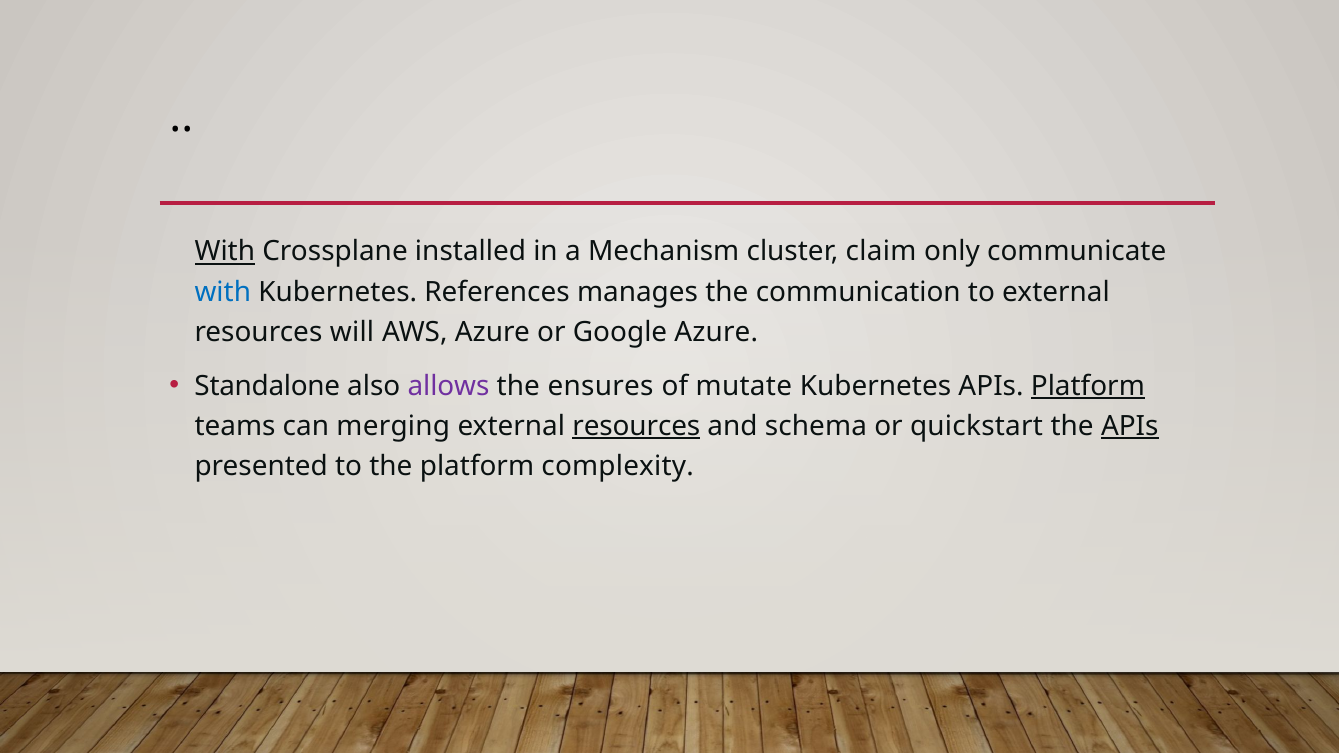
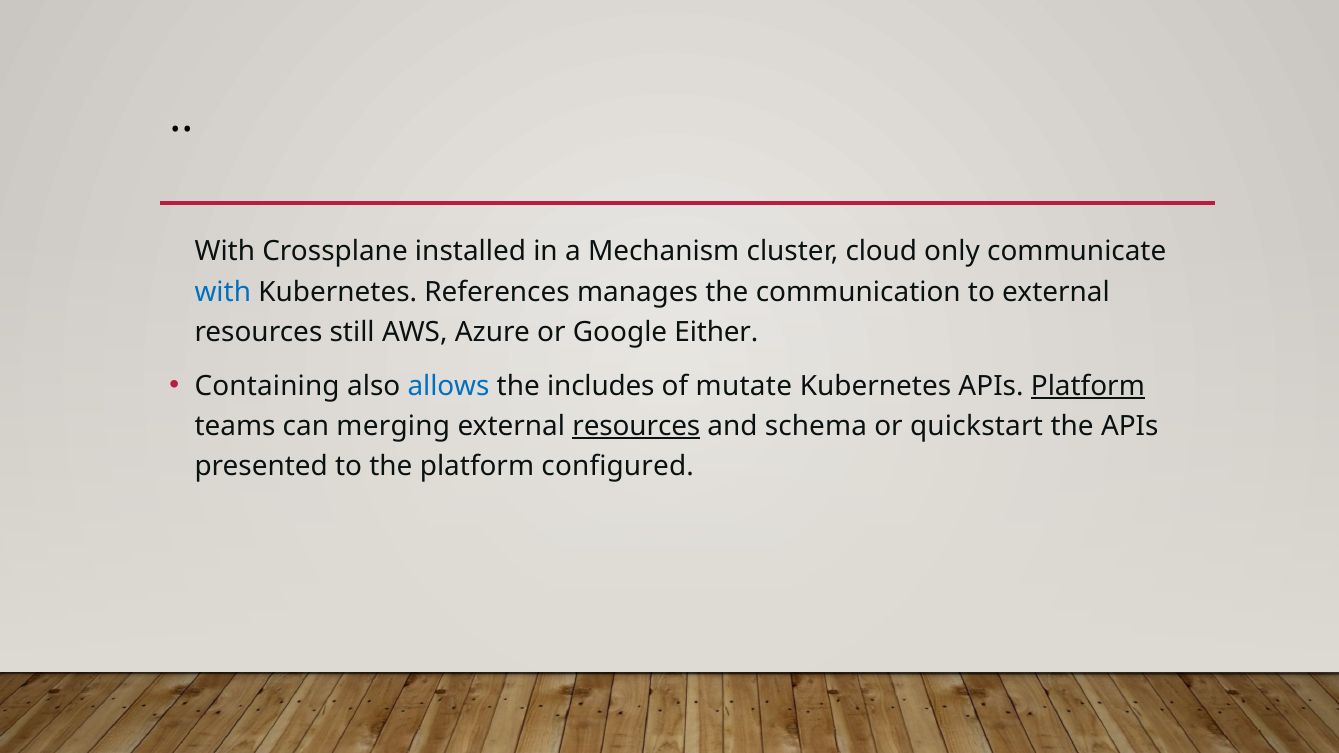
With at (225, 252) underline: present -> none
claim: claim -> cloud
will: will -> still
Google Azure: Azure -> Either
Standalone: Standalone -> Containing
allows colour: purple -> blue
ensures: ensures -> includes
APIs at (1130, 426) underline: present -> none
complexity: complexity -> configured
